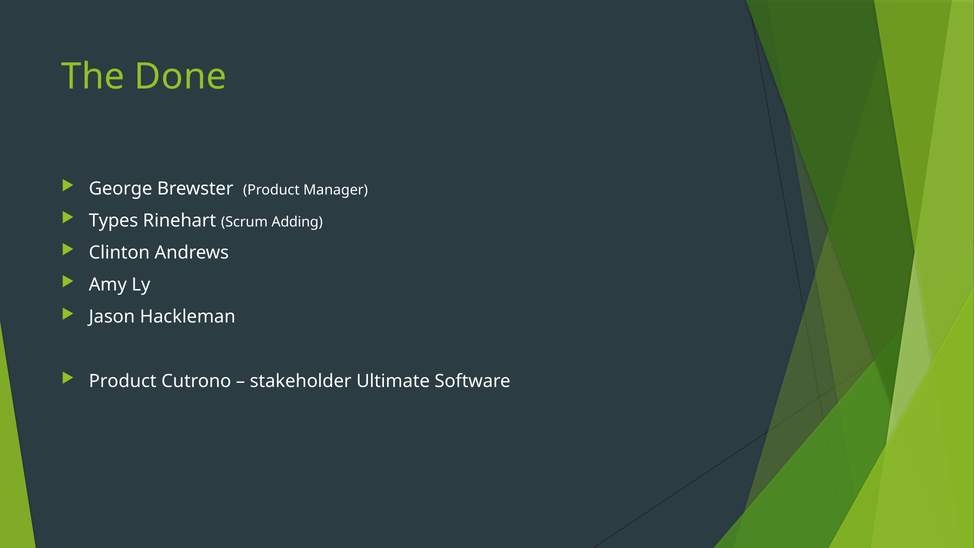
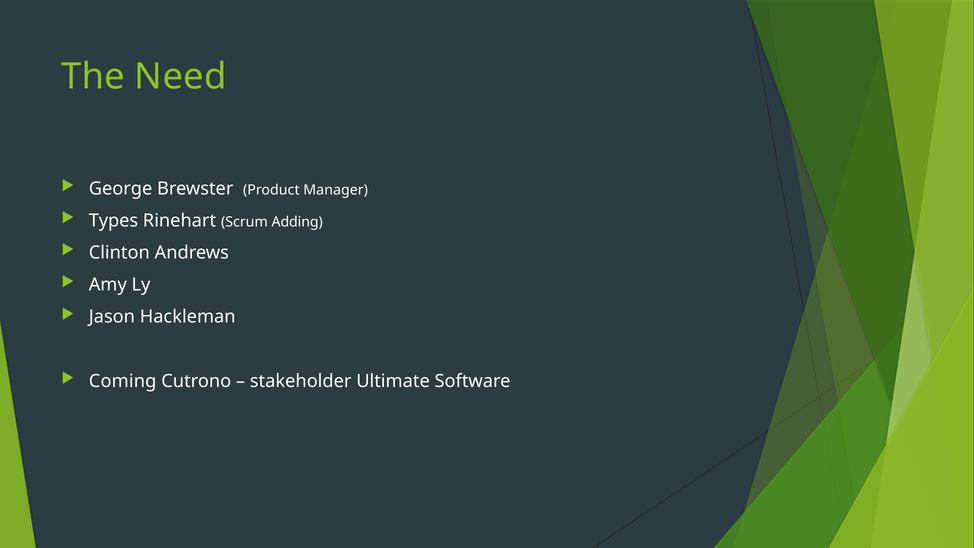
Done: Done -> Need
Product at (123, 381): Product -> Coming
